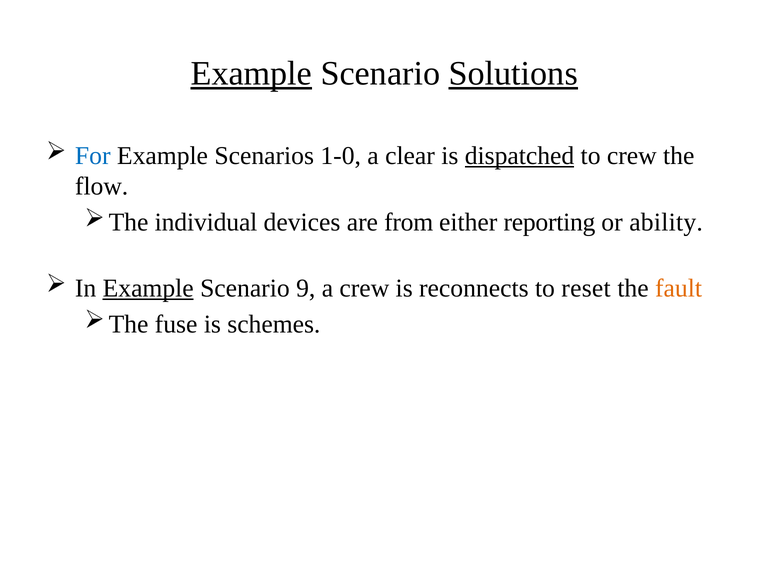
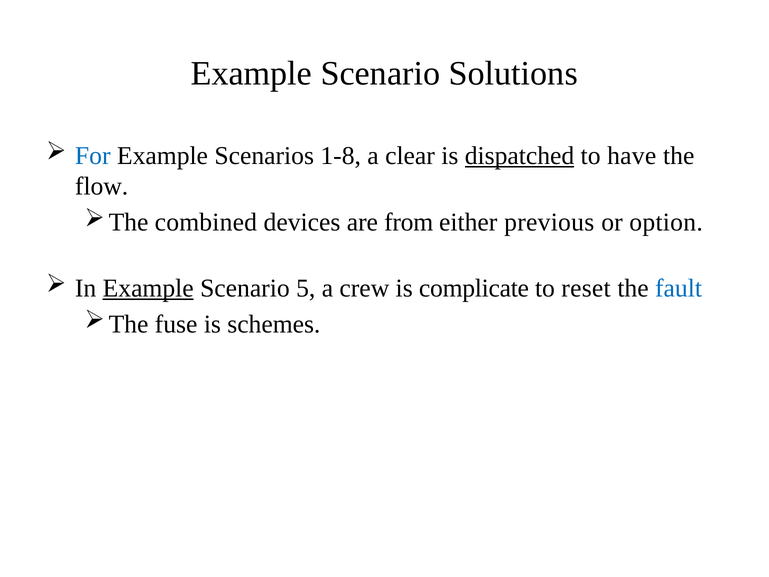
Example at (251, 74) underline: present -> none
Solutions underline: present -> none
1-0: 1-0 -> 1-8
to crew: crew -> have
individual: individual -> combined
reporting: reporting -> previous
ability: ability -> option
9: 9 -> 5
reconnects: reconnects -> complicate
fault colour: orange -> blue
